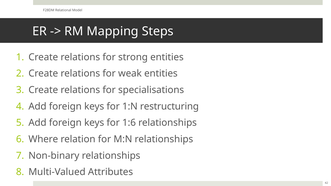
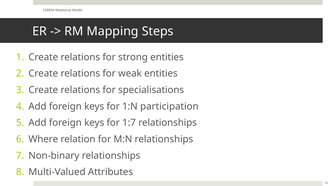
restructuring: restructuring -> participation
1:6: 1:6 -> 1:7
